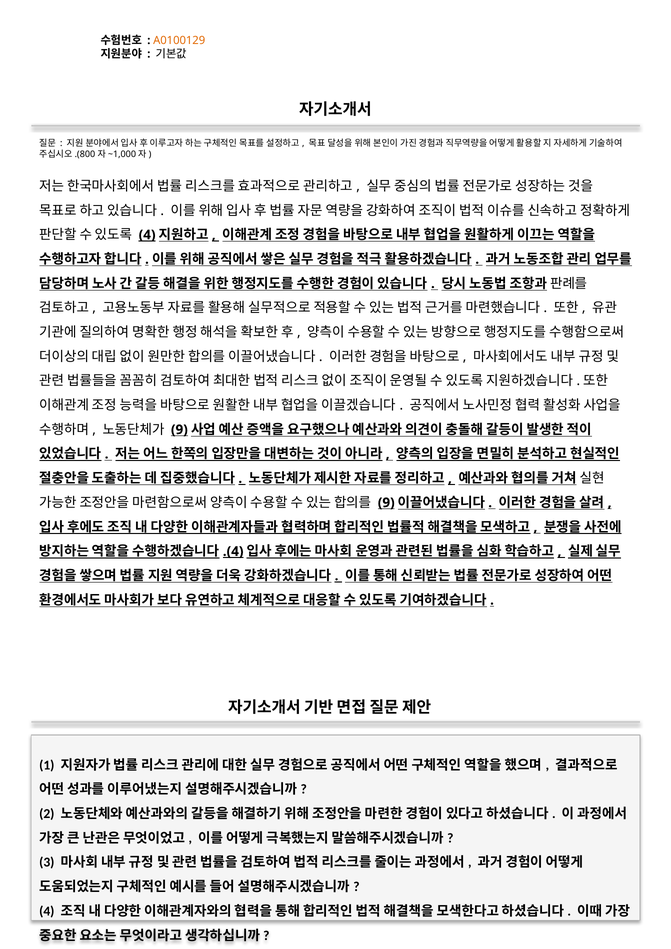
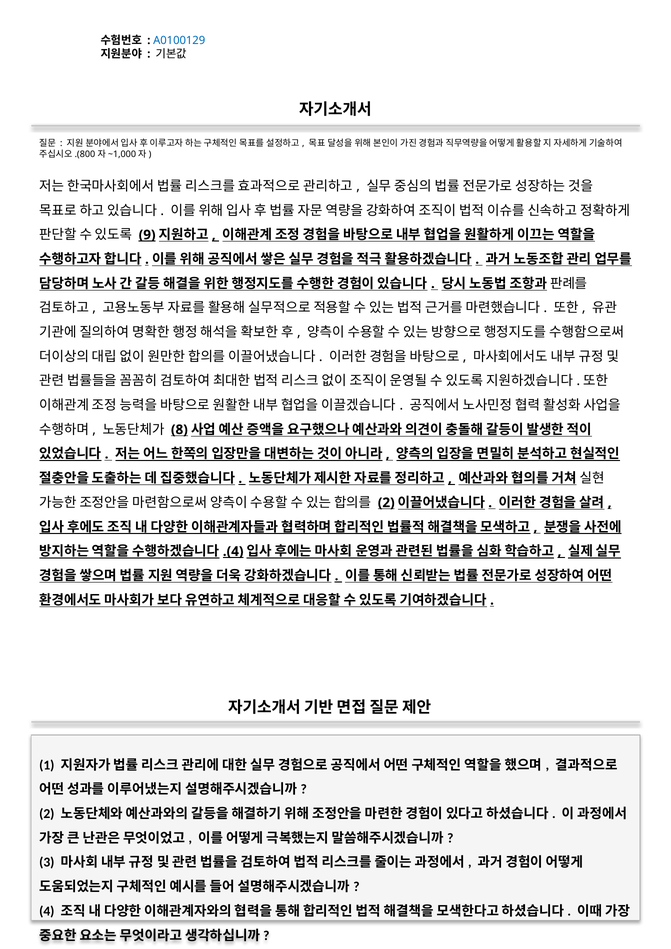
A0100129 colour: orange -> blue
4 at (147, 235): 4 -> 9
9 at (179, 430): 9 -> 8
9 at (386, 503): 9 -> 2
